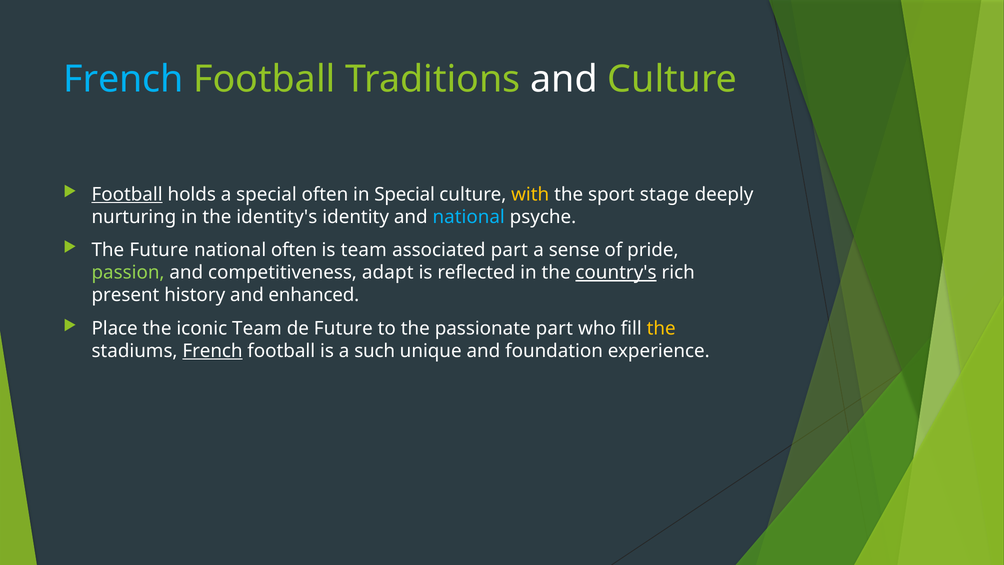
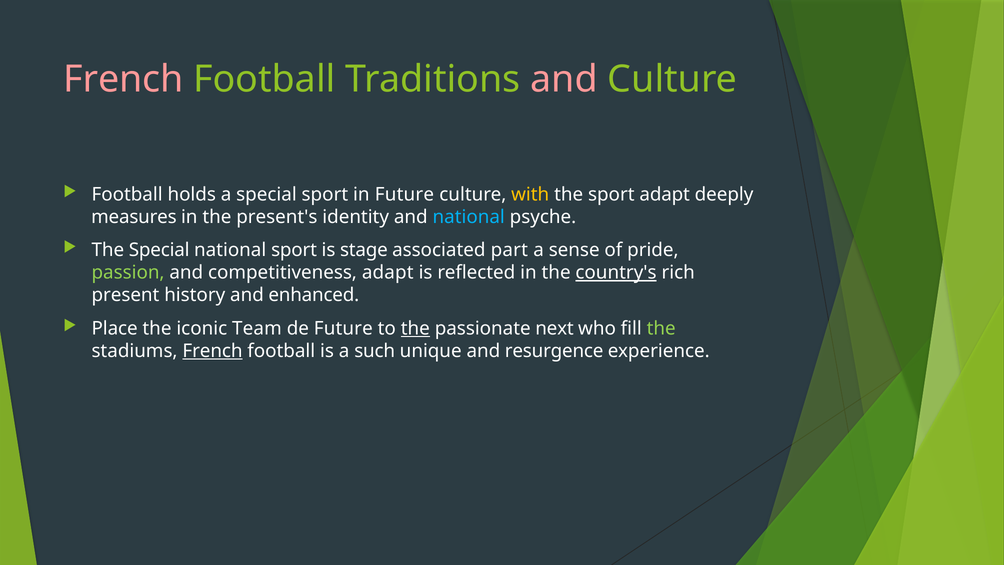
French at (123, 79) colour: light blue -> pink
and at (564, 79) colour: white -> pink
Football at (127, 194) underline: present -> none
special often: often -> sport
in Special: Special -> Future
sport stage: stage -> adapt
nurturing: nurturing -> measures
identity's: identity's -> present's
The Future: Future -> Special
national often: often -> sport
is team: team -> stage
the at (415, 328) underline: none -> present
passionate part: part -> next
the at (661, 328) colour: yellow -> light green
foundation: foundation -> resurgence
